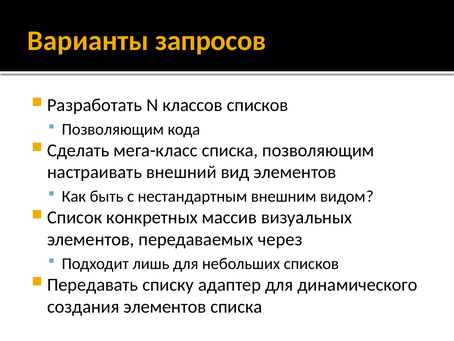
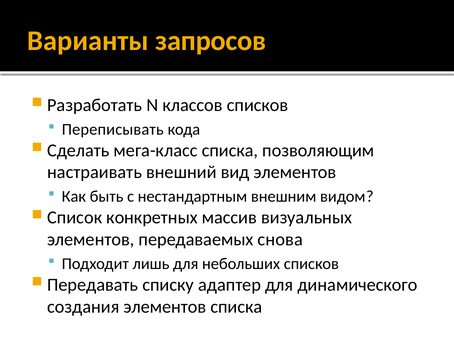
Позволяющим at (113, 129): Позволяющим -> Переписывать
через: через -> снова
